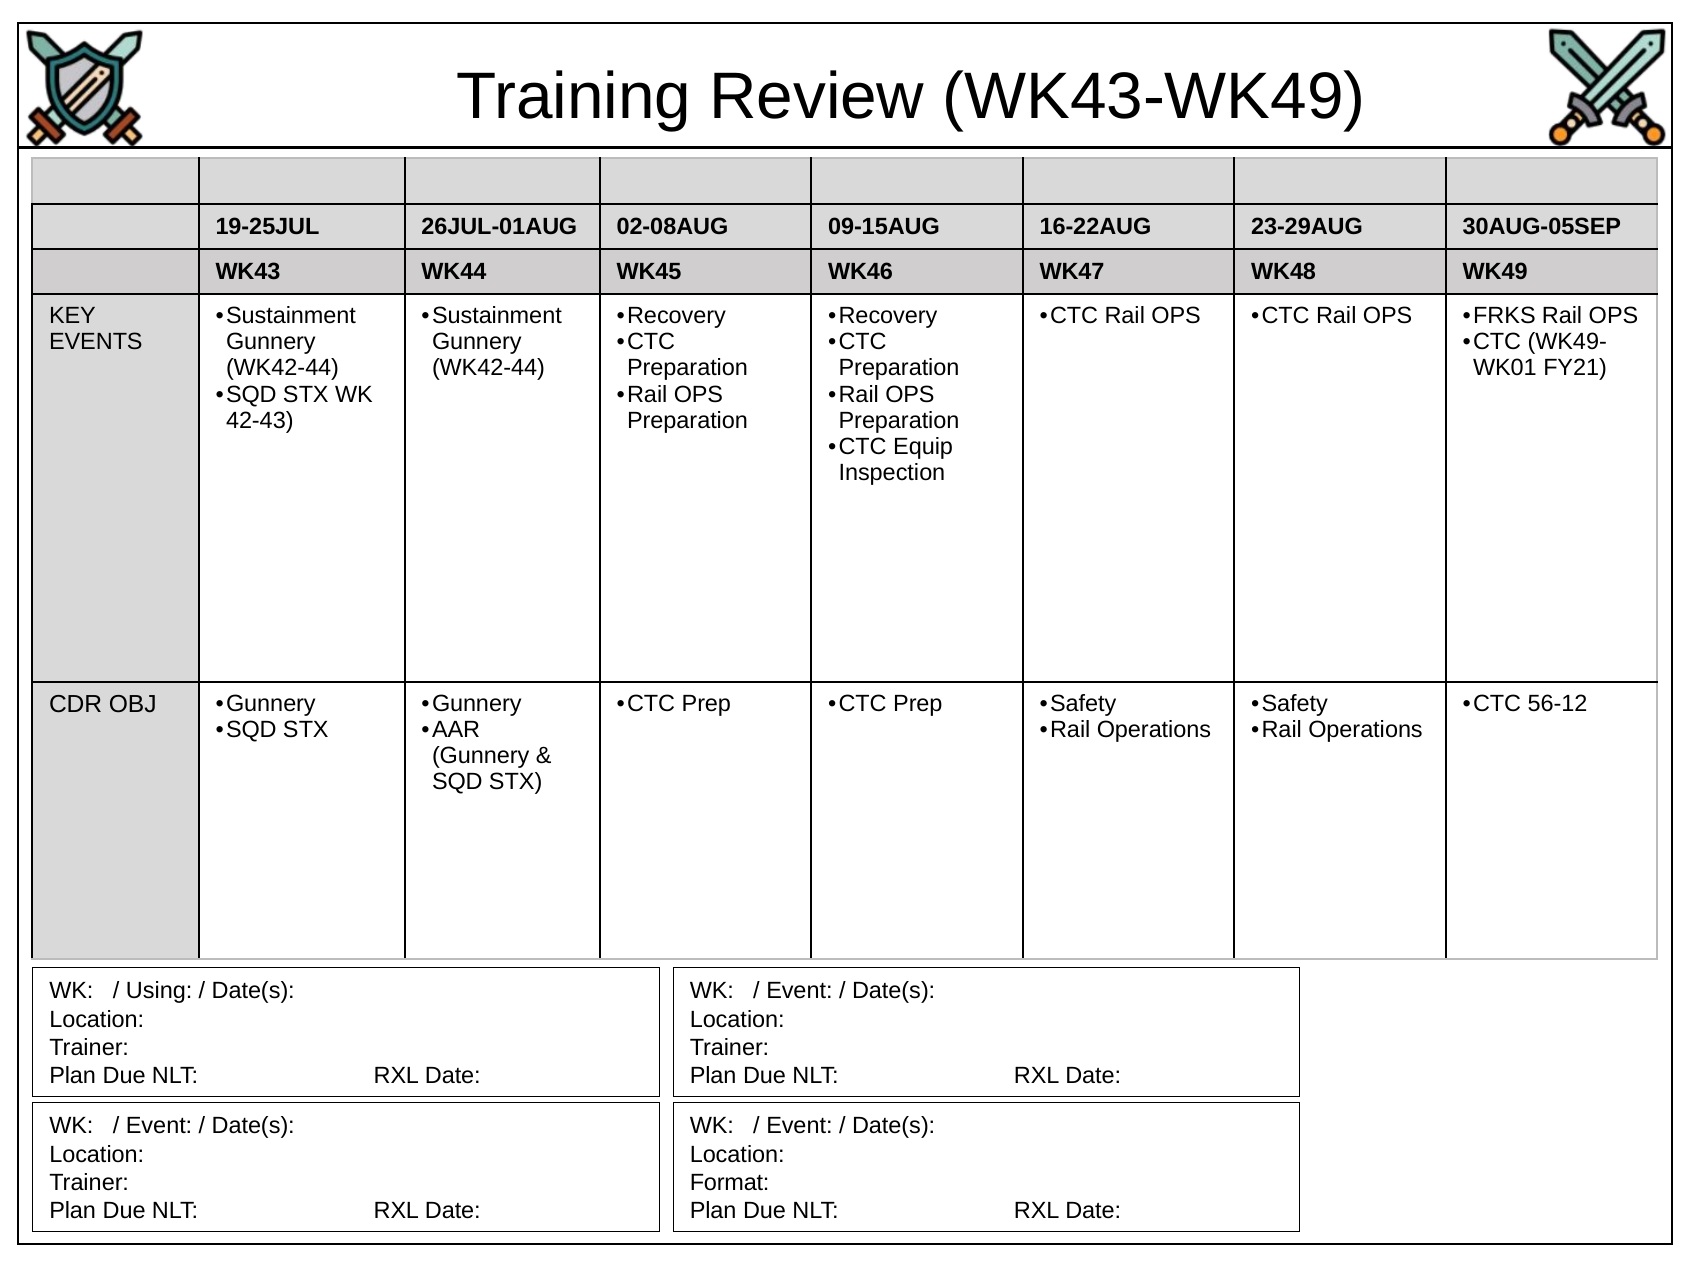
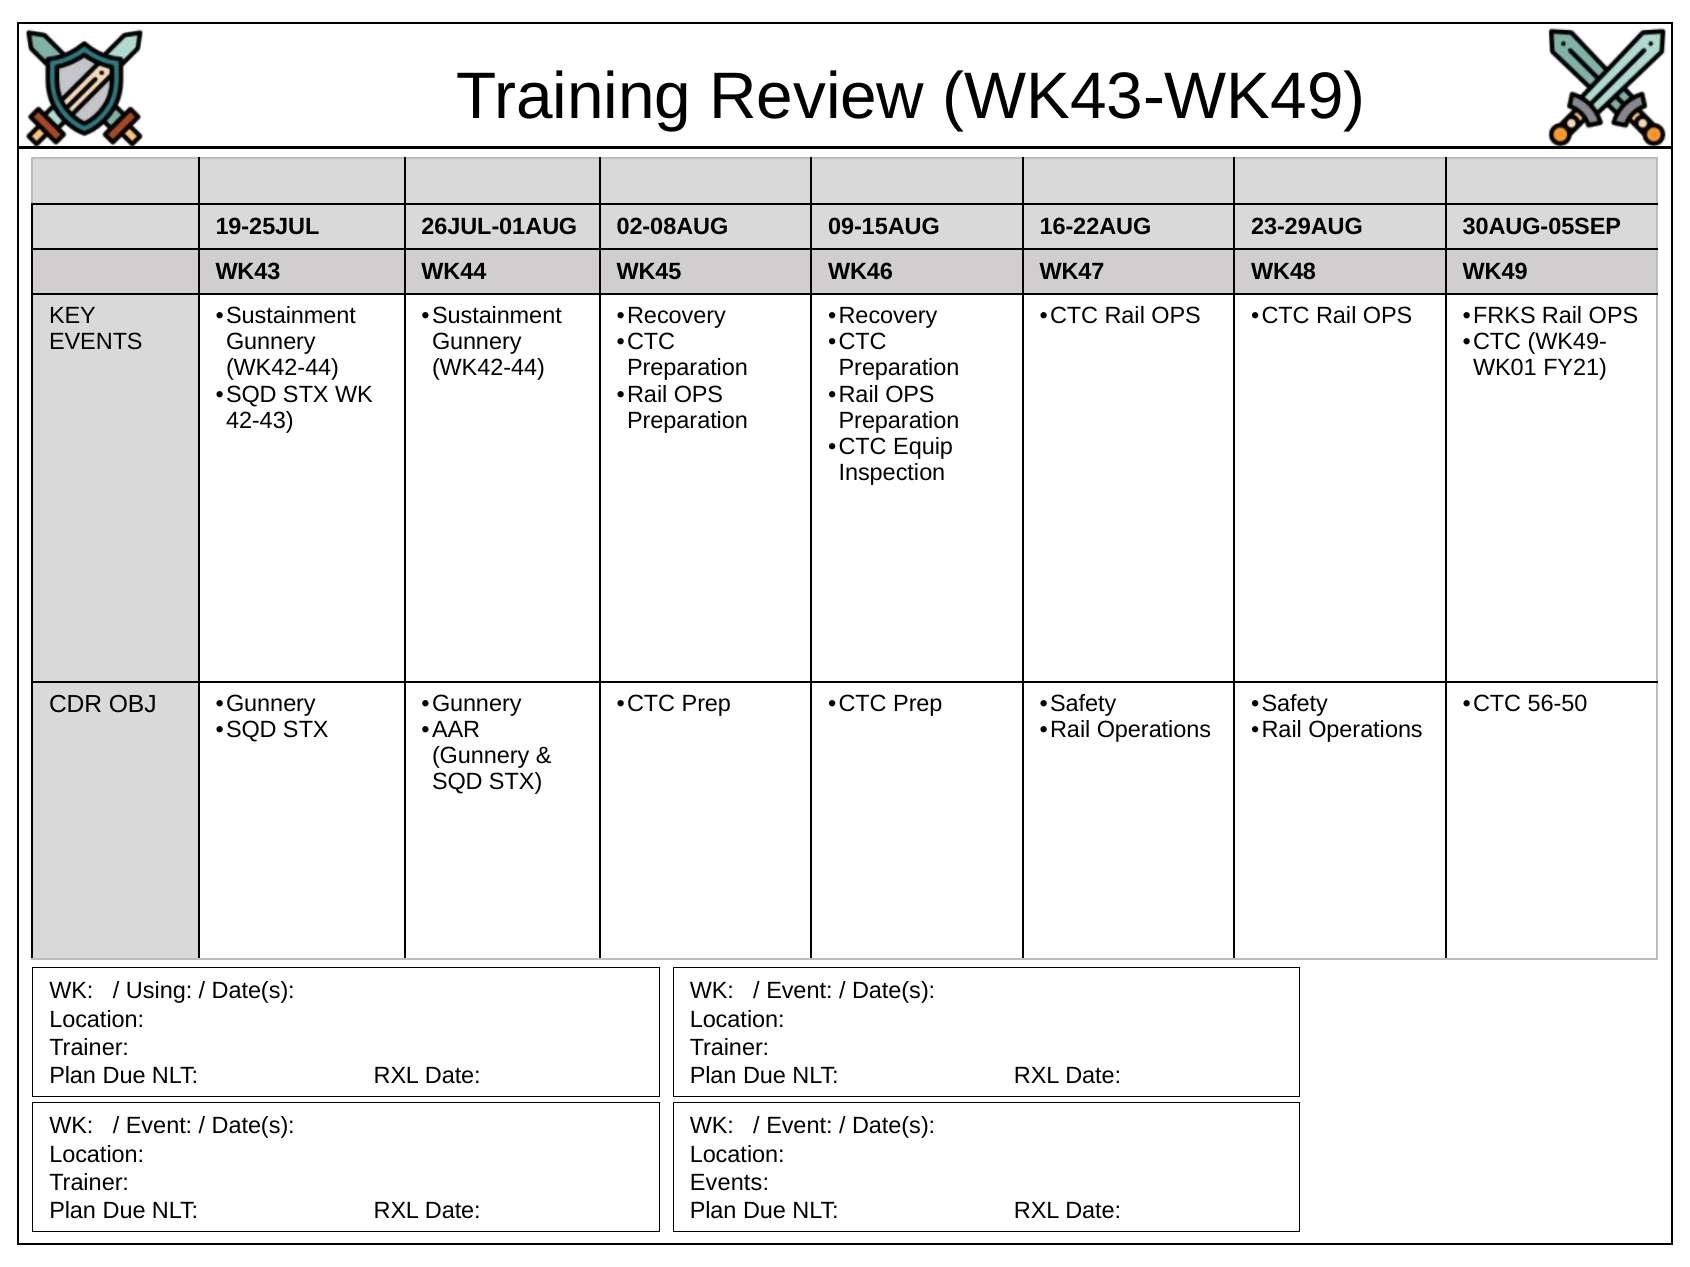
56-12: 56-12 -> 56-50
Format at (730, 1183): Format -> Events
